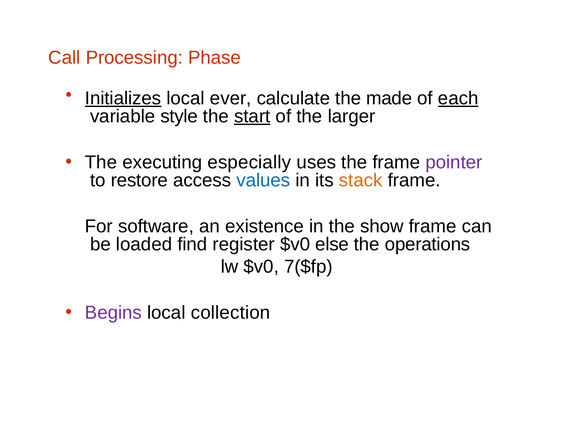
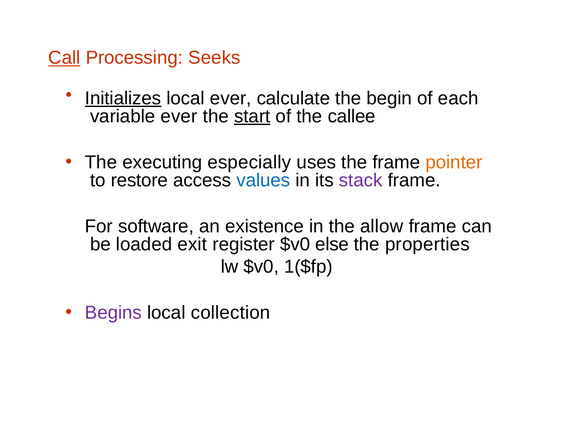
Call underline: none -> present
Phase: Phase -> Seeks
made: made -> begin
each underline: present -> none
variable style: style -> ever
larger: larger -> callee
pointer colour: purple -> orange
stack colour: orange -> purple
show: show -> allow
find: find -> exit
operations: operations -> properties
7($fp: 7($fp -> 1($fp
